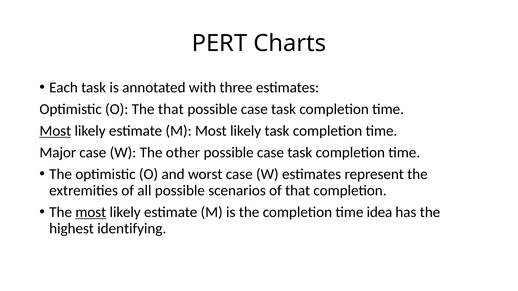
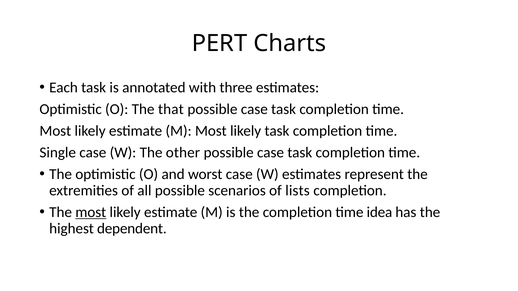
Most at (55, 131) underline: present -> none
Major: Major -> Single
of that: that -> lists
identifying: identifying -> dependent
